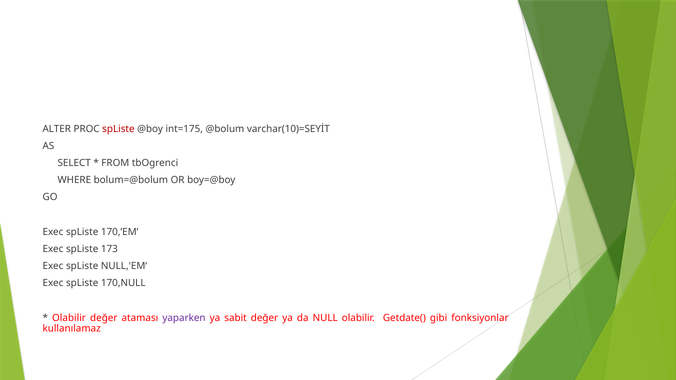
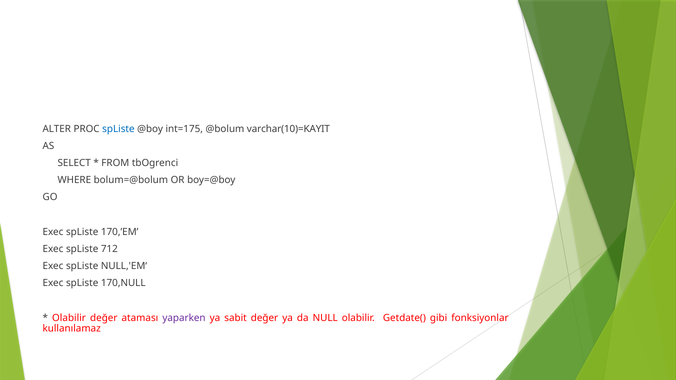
spListe at (118, 129) colour: red -> blue
varchar(10)=SEYİT: varchar(10)=SEYİT -> varchar(10)=KAYIT
173: 173 -> 712
